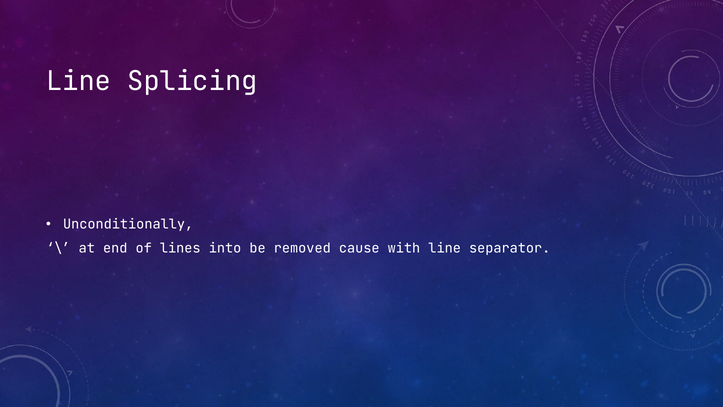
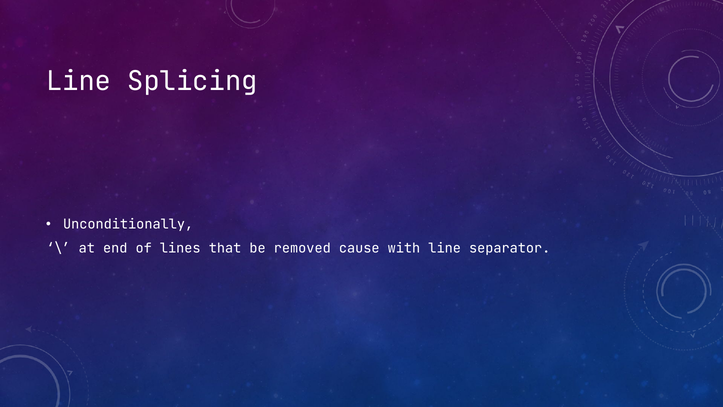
into: into -> that
